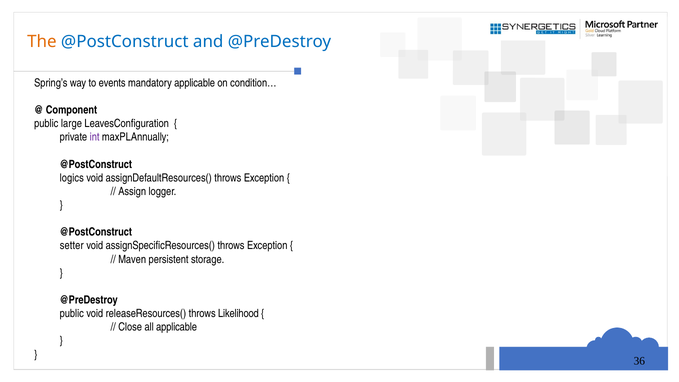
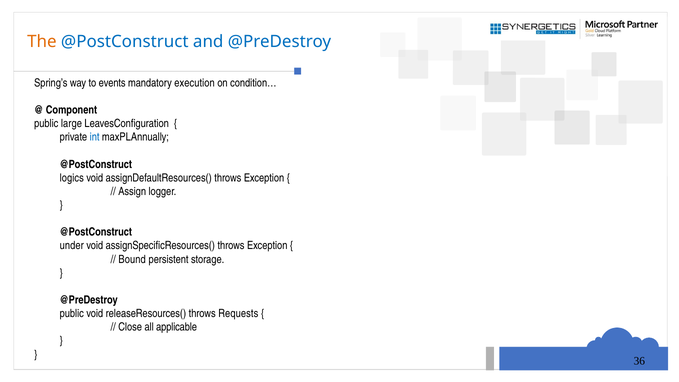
mandatory applicable: applicable -> execution
int colour: purple -> blue
setter: setter -> under
Maven: Maven -> Bound
Likelihood: Likelihood -> Requests
